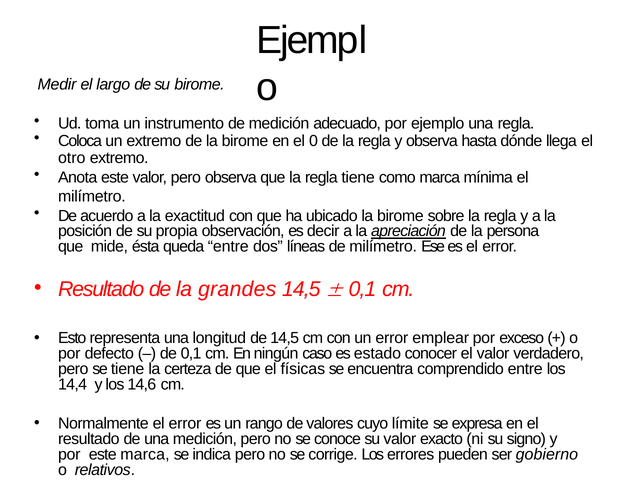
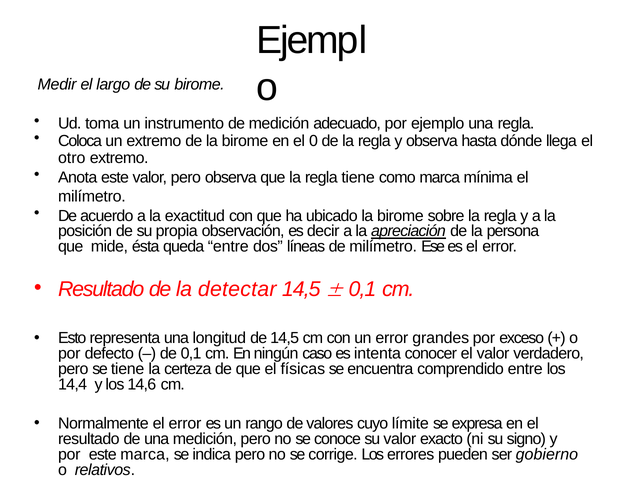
grandes: grandes -> detectar
emplear: emplear -> grandes
estado: estado -> intenta
